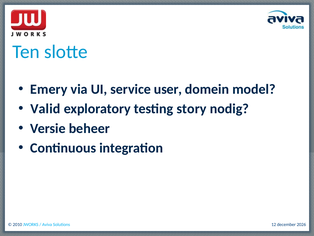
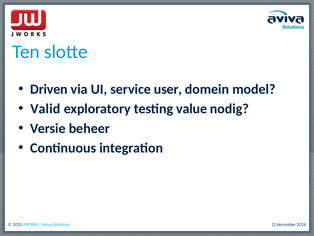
Emery: Emery -> Driven
story: story -> value
